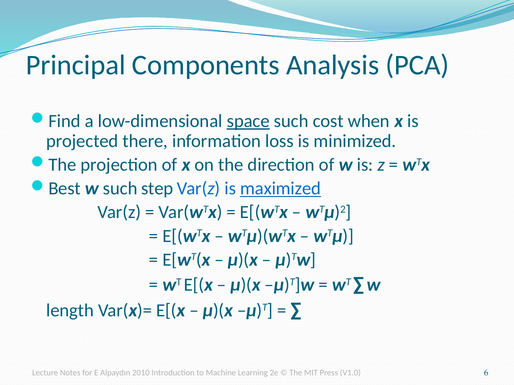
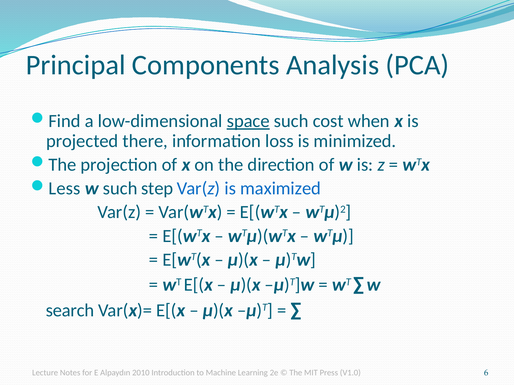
Best: Best -> Less
maximized underline: present -> none
length: length -> search
